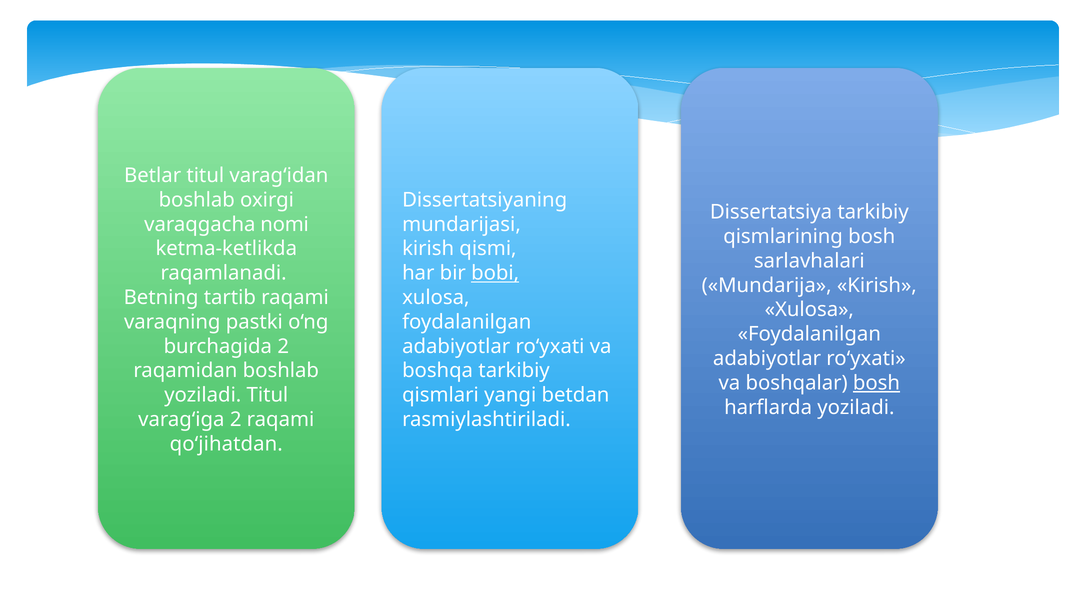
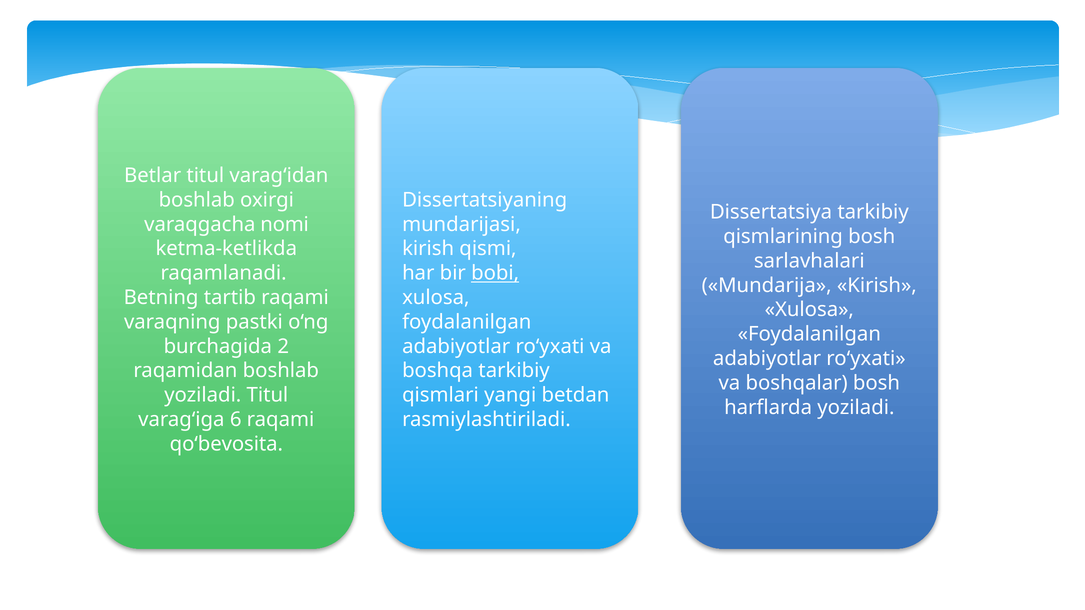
bosh at (876, 383) underline: present -> none
varag‘iga 2: 2 -> 6
qo‘jihatdan: qo‘jihatdan -> qo‘bevosita
